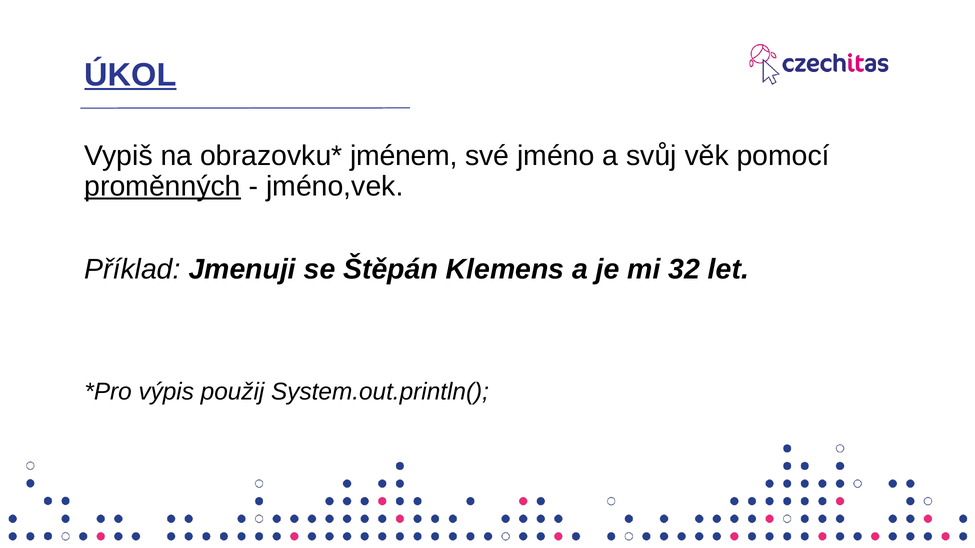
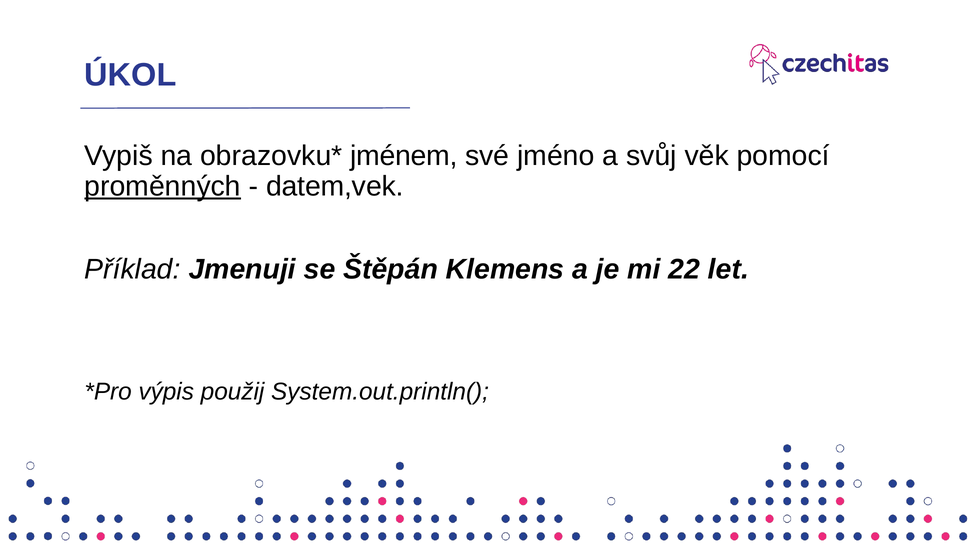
ÚKOL underline: present -> none
jméno,vek: jméno,vek -> datem,vek
32: 32 -> 22
